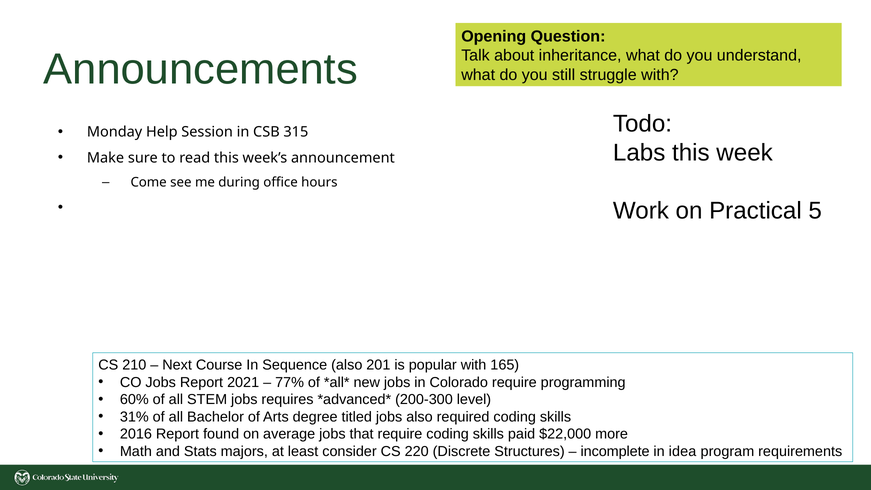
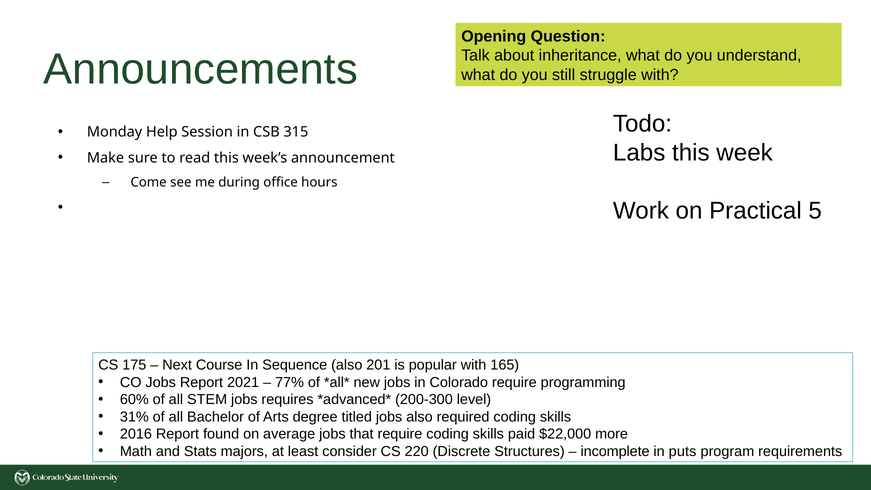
210: 210 -> 175
idea: idea -> puts
